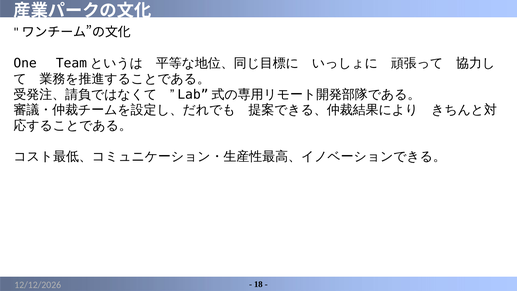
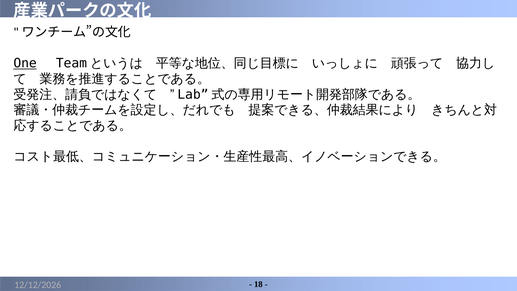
One underline: none -> present
